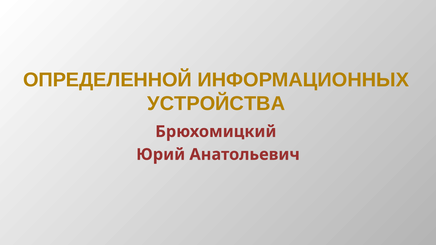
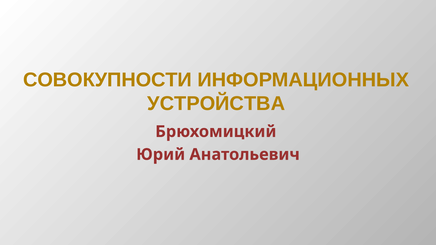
ОПРЕДЕЛЕННОЙ: ОПРЕДЕЛЕННОЙ -> СОВОКУПНОСТИ
